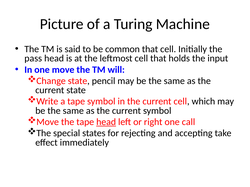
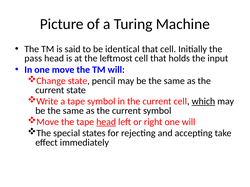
common: common -> identical
which underline: none -> present
one call: call -> will
